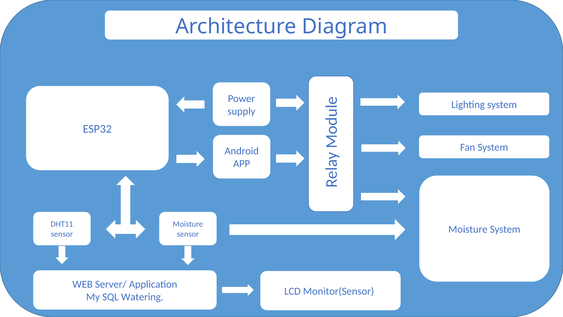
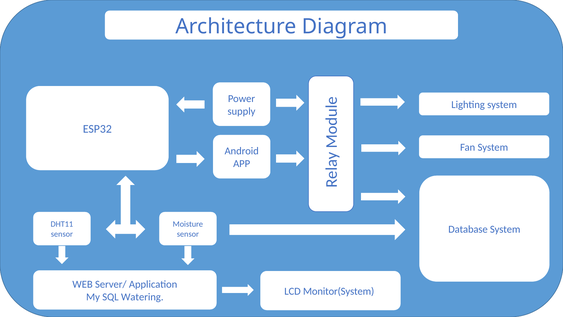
Moisture at (468, 229): Moisture -> Database
Monitor(Sensor: Monitor(Sensor -> Monitor(System
